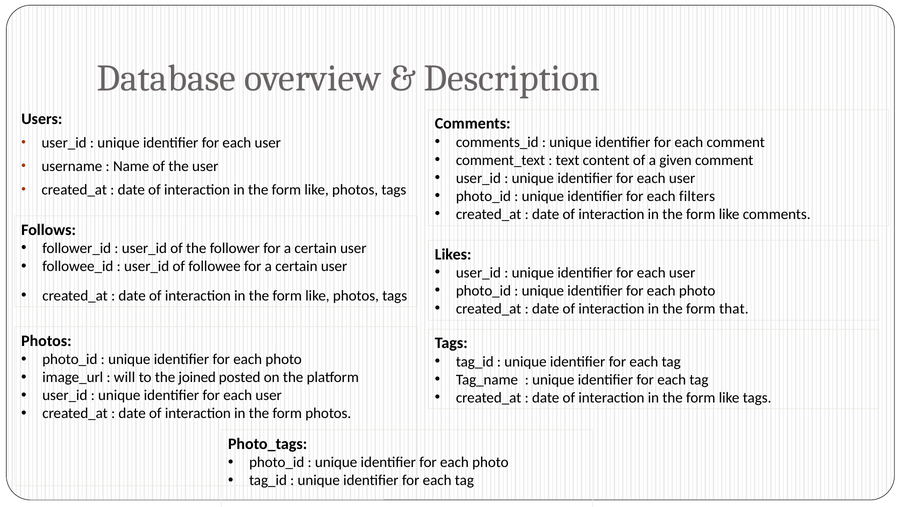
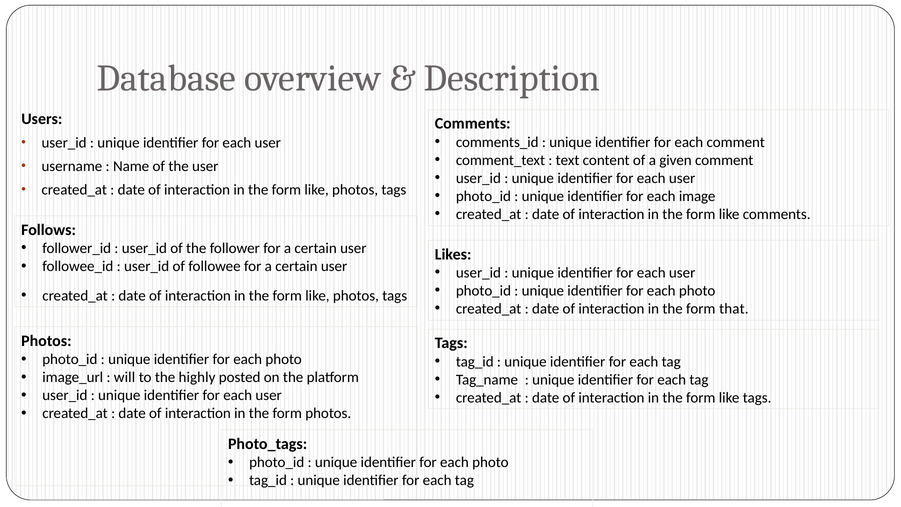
filters: filters -> image
joined: joined -> highly
